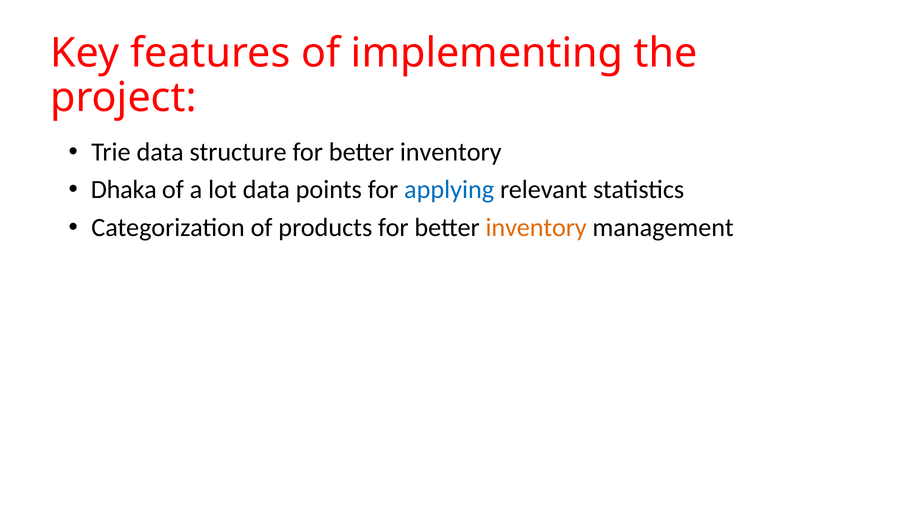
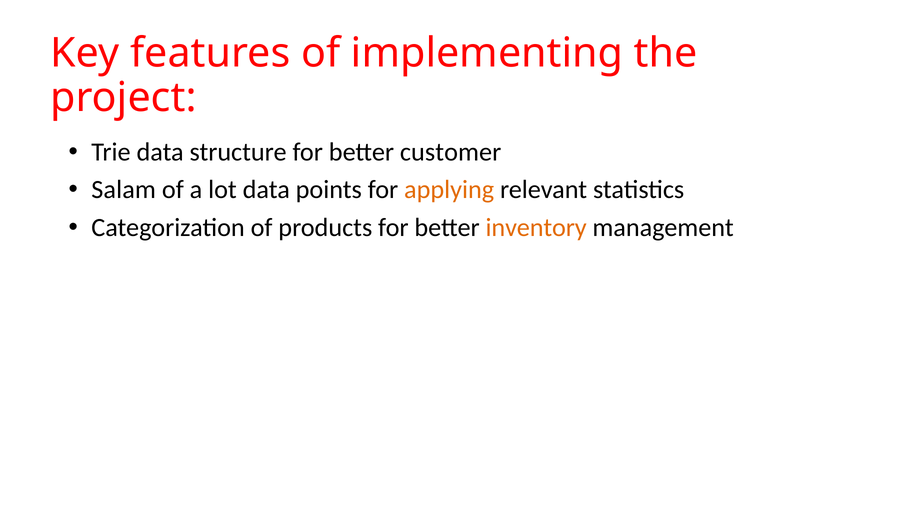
structure for better inventory: inventory -> customer
Dhaka: Dhaka -> Salam
applying colour: blue -> orange
